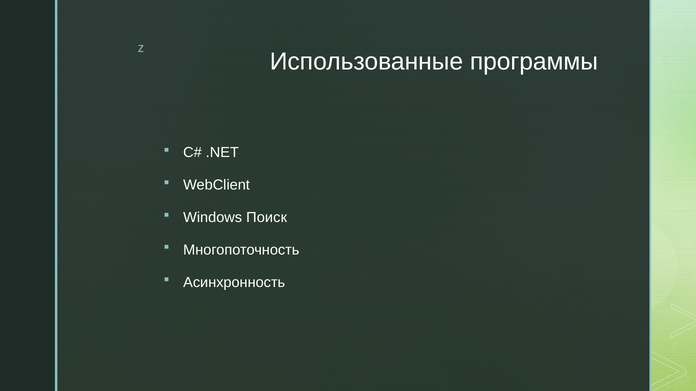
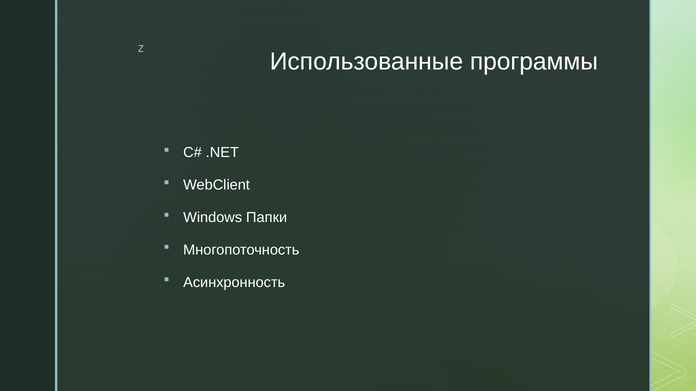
Поиск: Поиск -> Папки
